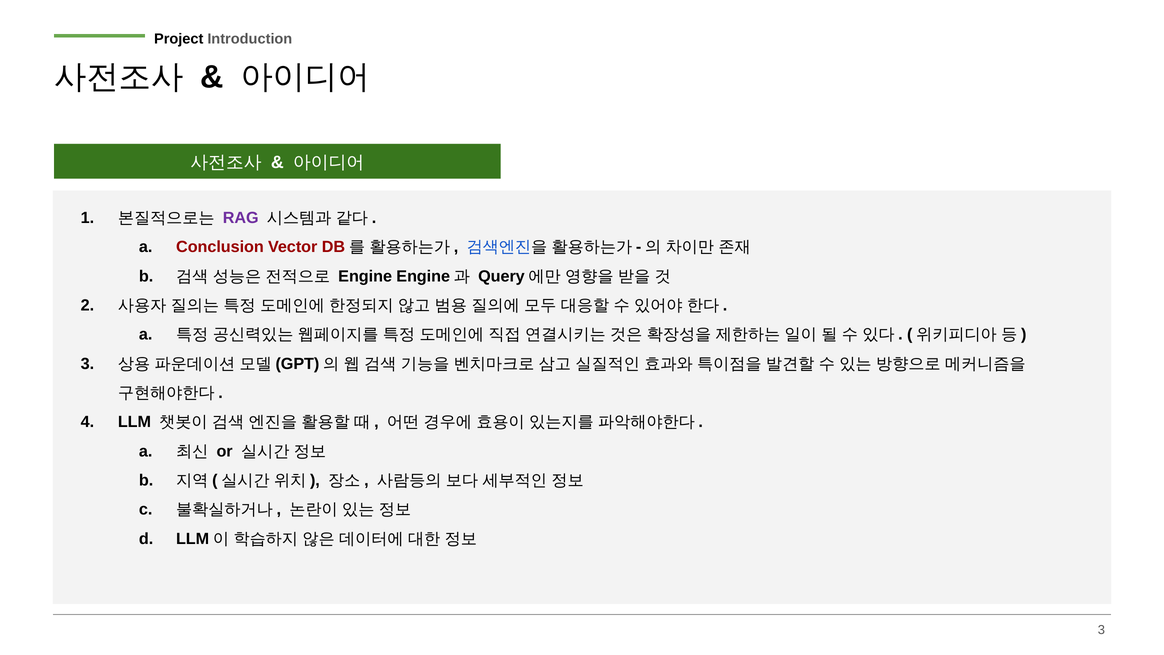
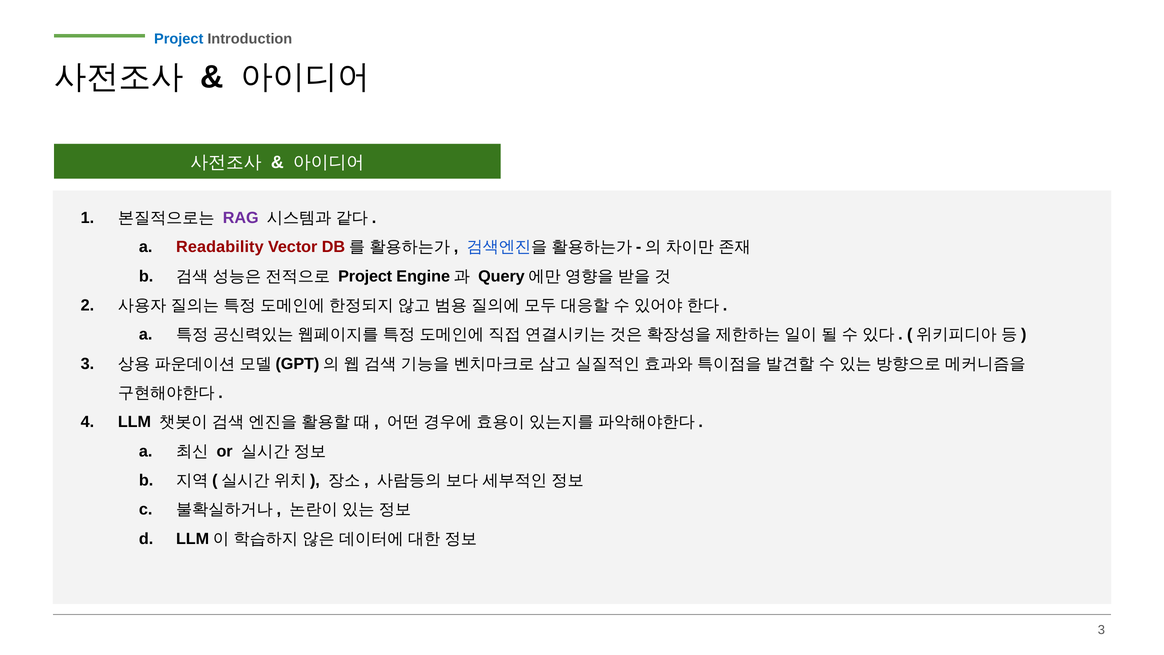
Project at (179, 39) colour: black -> blue
Conclusion: Conclusion -> Readability
Engine at (365, 276): Engine -> Project
